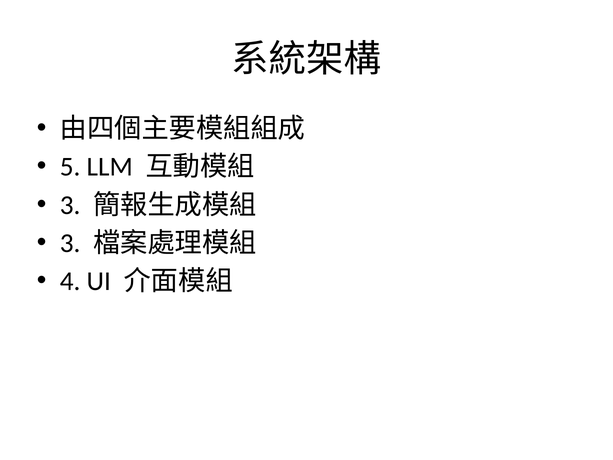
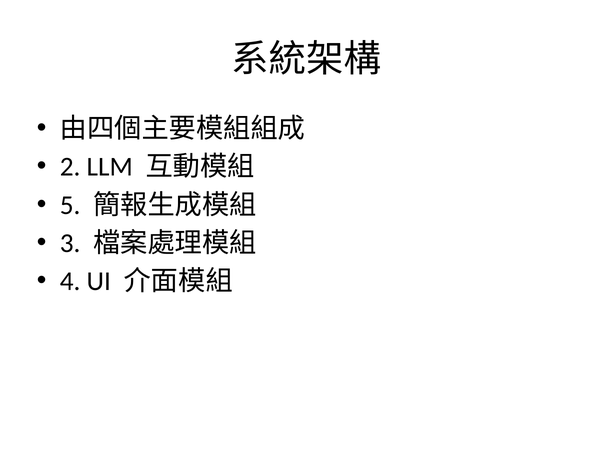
5: 5 -> 2
3 at (70, 205): 3 -> 5
